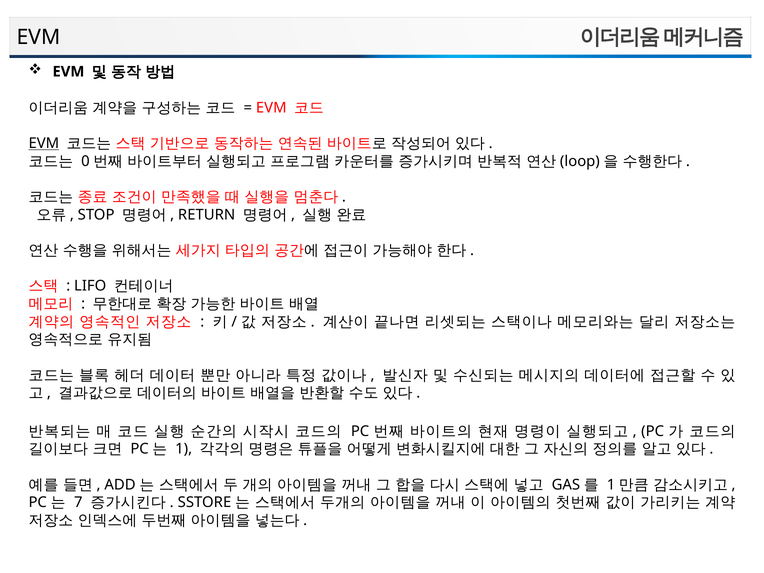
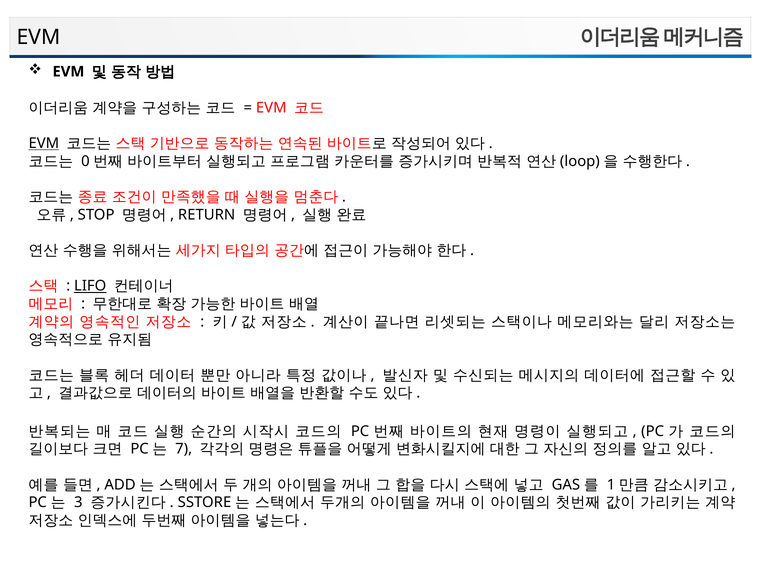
LIFO underline: none -> present
1: 1 -> 7
7: 7 -> 3
